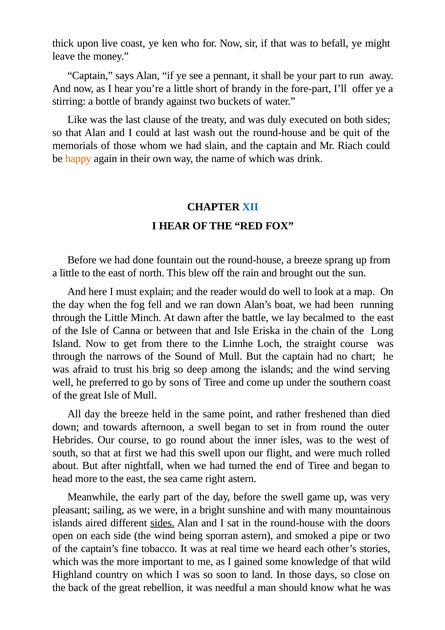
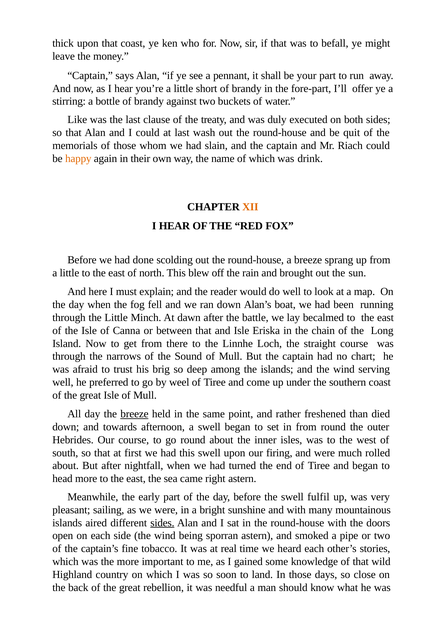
upon live: live -> that
XII colour: blue -> orange
fountain: fountain -> scolding
sons: sons -> weel
breeze at (134, 414) underline: none -> present
flight: flight -> firing
game: game -> fulfil
